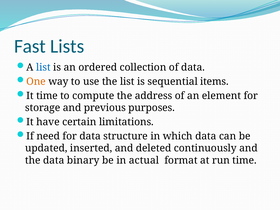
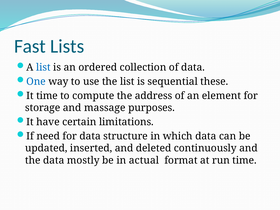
One colour: orange -> blue
items: items -> these
previous: previous -> massage
binary: binary -> mostly
